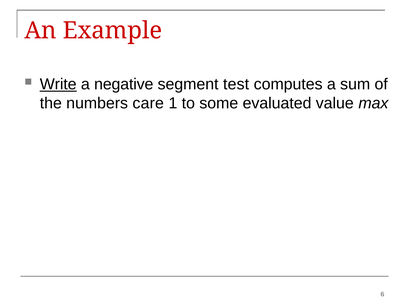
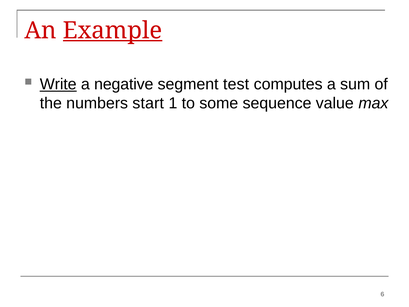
Example underline: none -> present
care: care -> start
evaluated: evaluated -> sequence
